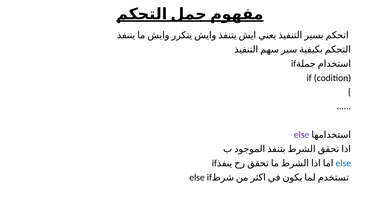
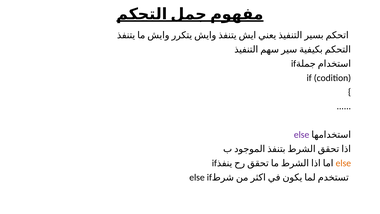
else at (343, 163) colour: blue -> orange
